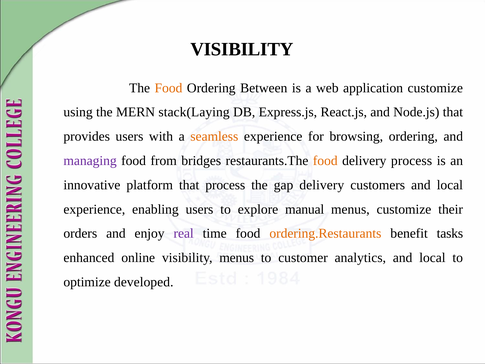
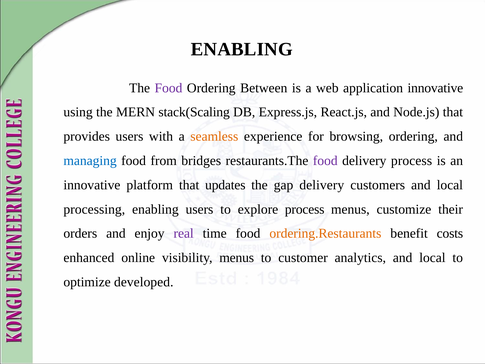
VISIBILITY at (242, 49): VISIBILITY -> ENABLING
Food at (168, 88) colour: orange -> purple
application customize: customize -> innovative
stack(Laying: stack(Laying -> stack(Scaling
managing colour: purple -> blue
food at (325, 161) colour: orange -> purple
that process: process -> updates
experience at (94, 209): experience -> processing
explore manual: manual -> process
tasks: tasks -> costs
